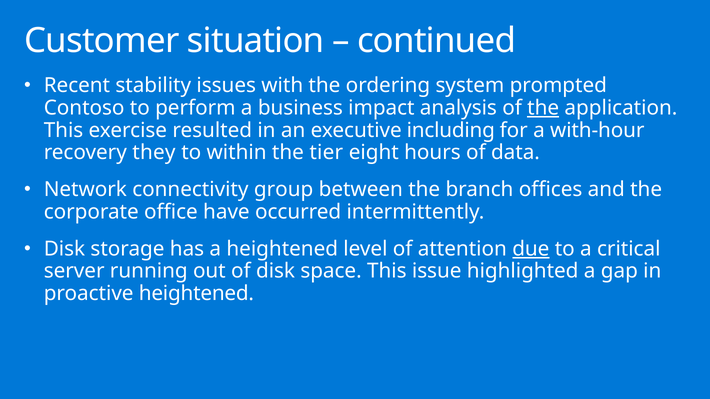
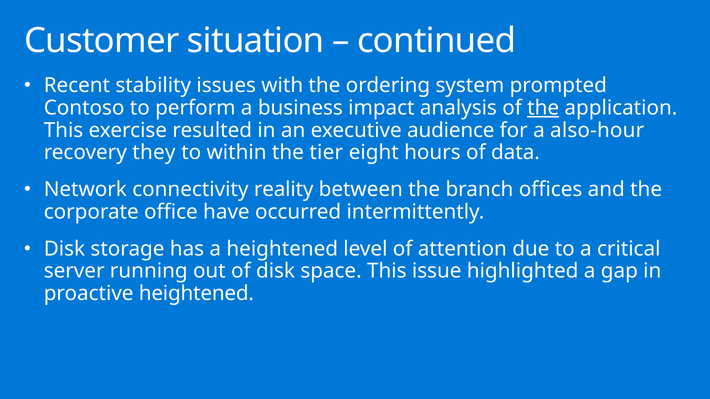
including: including -> audience
with-hour: with-hour -> also-hour
group: group -> reality
due underline: present -> none
